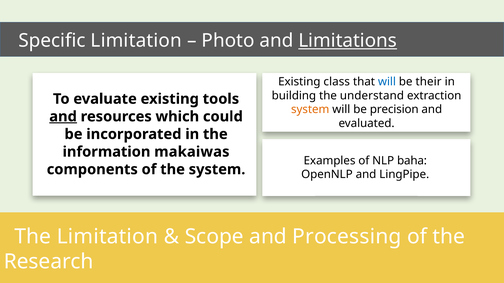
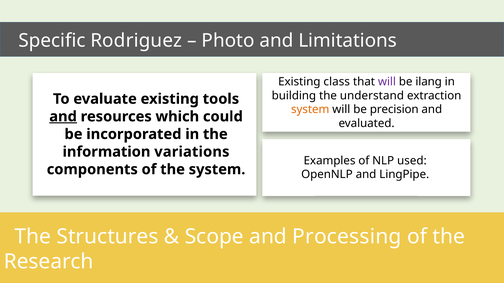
Specific Limitation: Limitation -> Rodriguez
Limitations underline: present -> none
will at (387, 82) colour: blue -> purple
their: their -> ilang
makaiwas: makaiwas -> variations
baha: baha -> used
The Limitation: Limitation -> Structures
